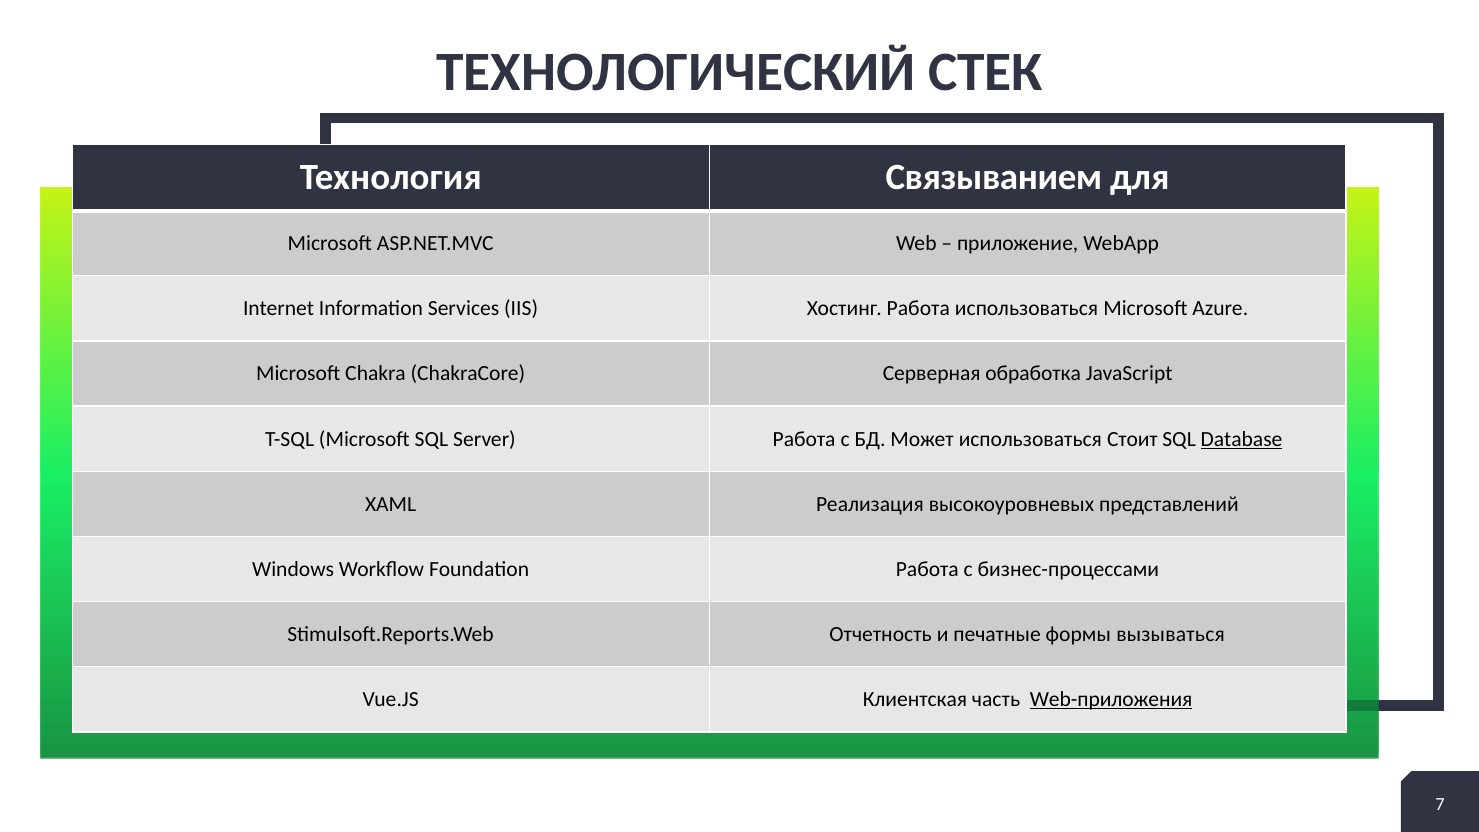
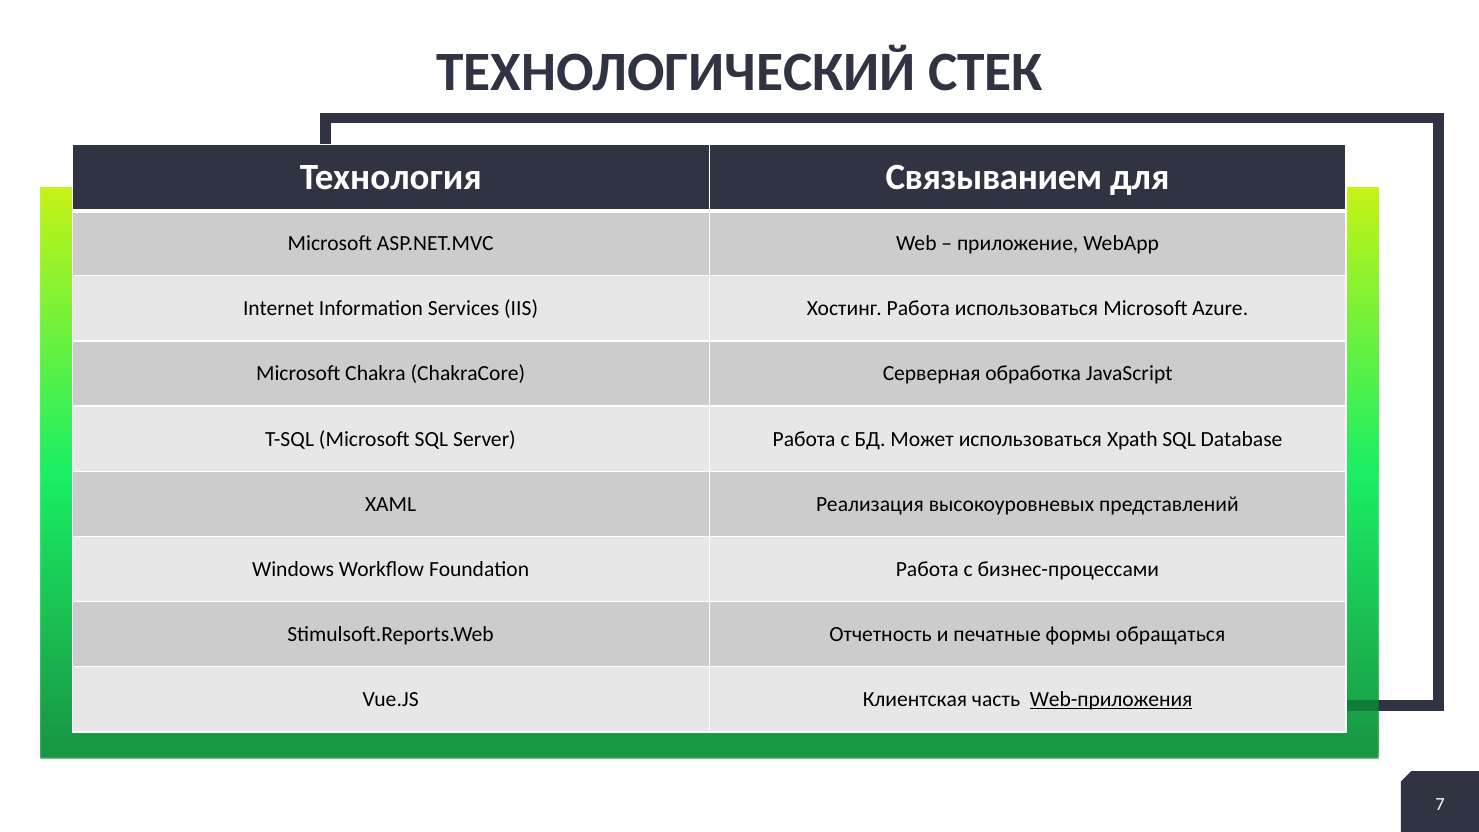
Стоит: Стоит -> Xpath
Database underline: present -> none
вызываться: вызываться -> обращаться
